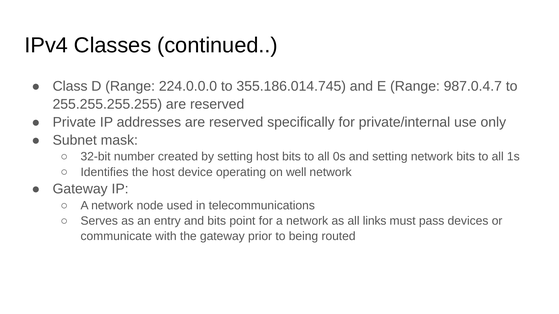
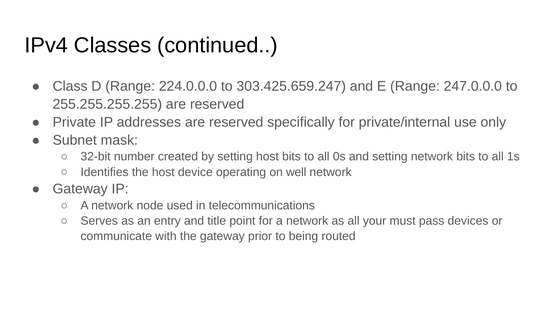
355.186.014.745: 355.186.014.745 -> 303.425.659.247
987.0.4.7: 987.0.4.7 -> 247.0.0.0
and bits: bits -> title
links: links -> your
